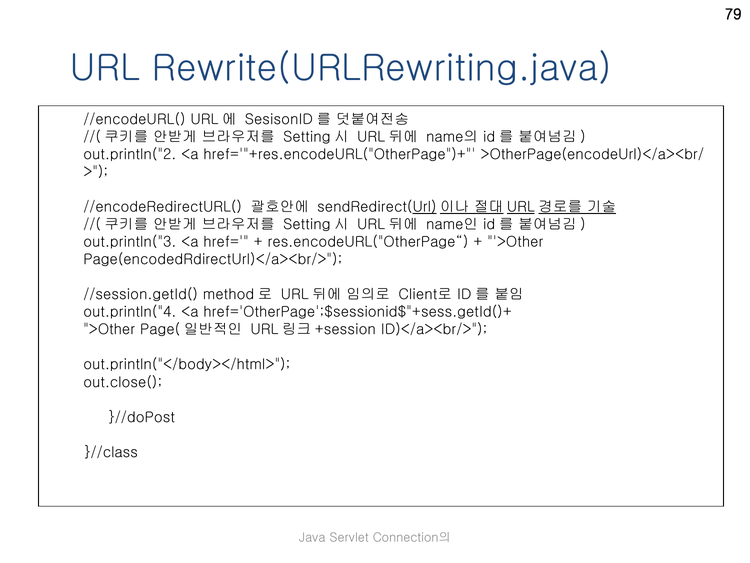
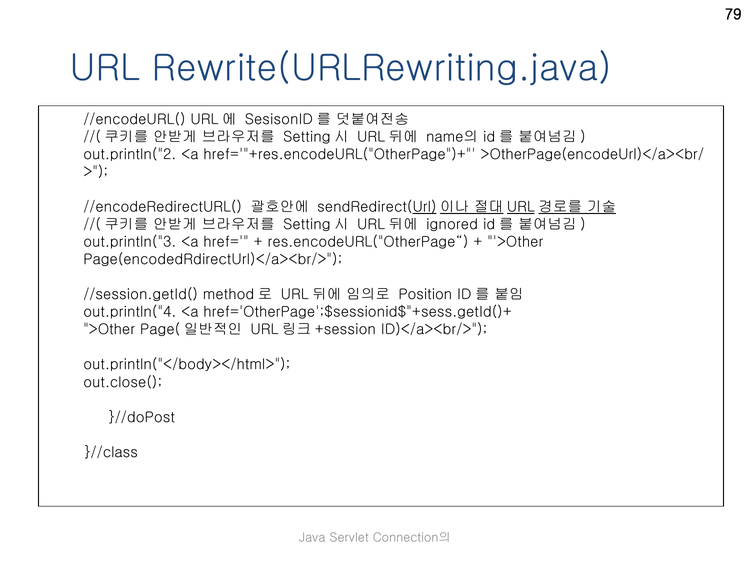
name인: name인 -> ignored
Client로: Client로 -> Position
